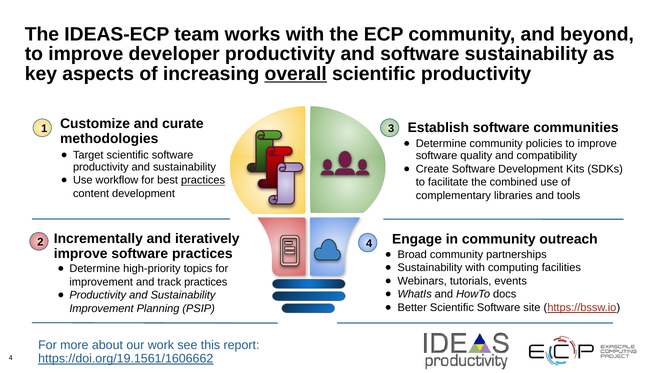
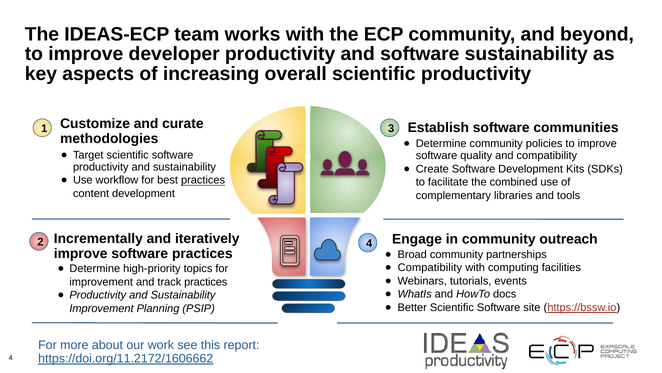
overall underline: present -> none
Sustainability at (430, 267): Sustainability -> Compatibility
https://doi.org/19.1561/1606662: https://doi.org/19.1561/1606662 -> https://doi.org/11.2172/1606662
